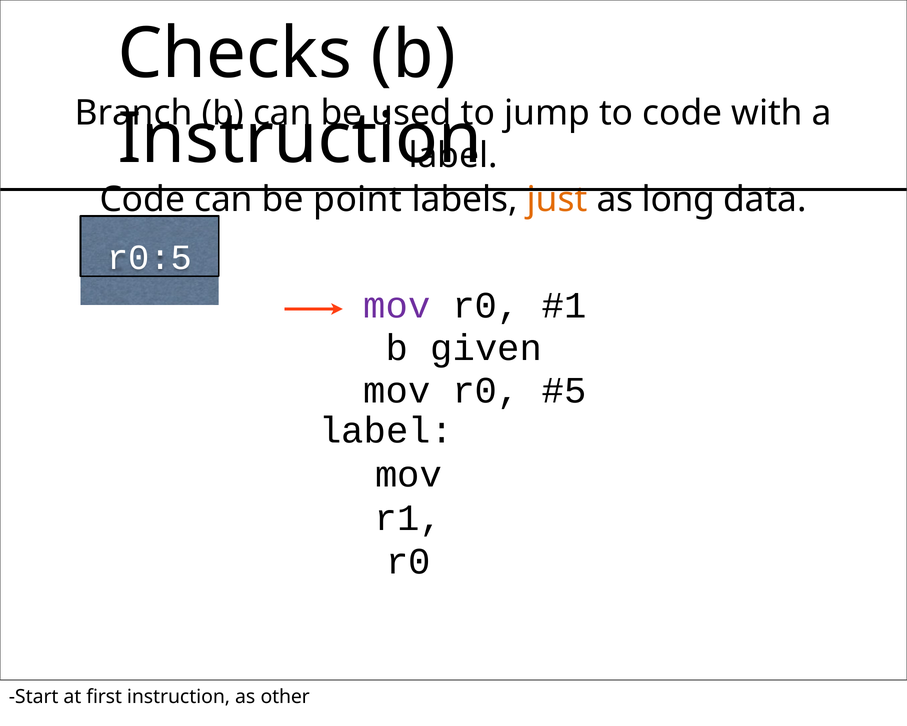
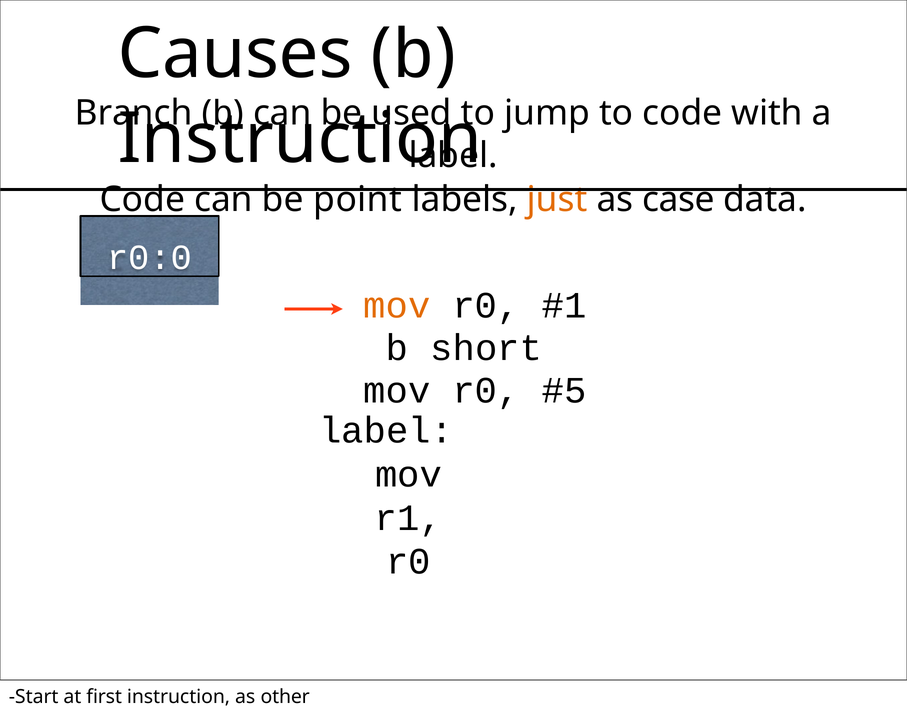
Checks: Checks -> Causes
long: long -> case
r0:5: r0:5 -> r0:0
mov at (397, 305) colour: purple -> orange
given: given -> short
